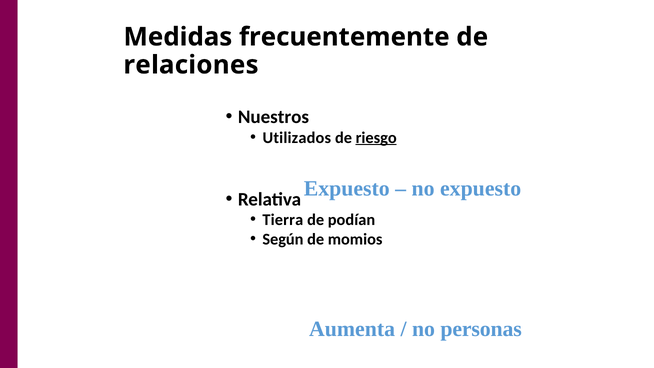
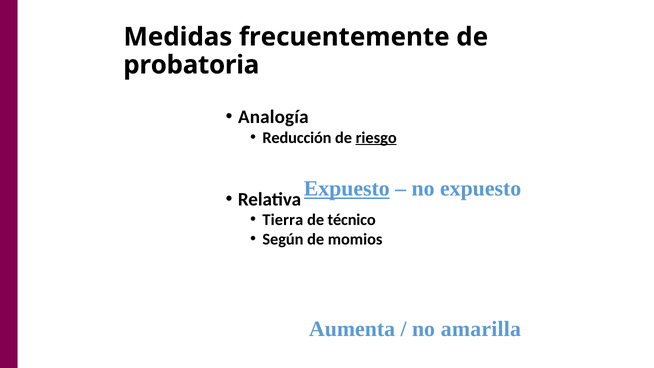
relaciones: relaciones -> probatoria
Nuestros: Nuestros -> Analogía
Utilizados: Utilizados -> Reducción
Expuesto at (347, 189) underline: none -> present
podían: podían -> técnico
personas: personas -> amarilla
